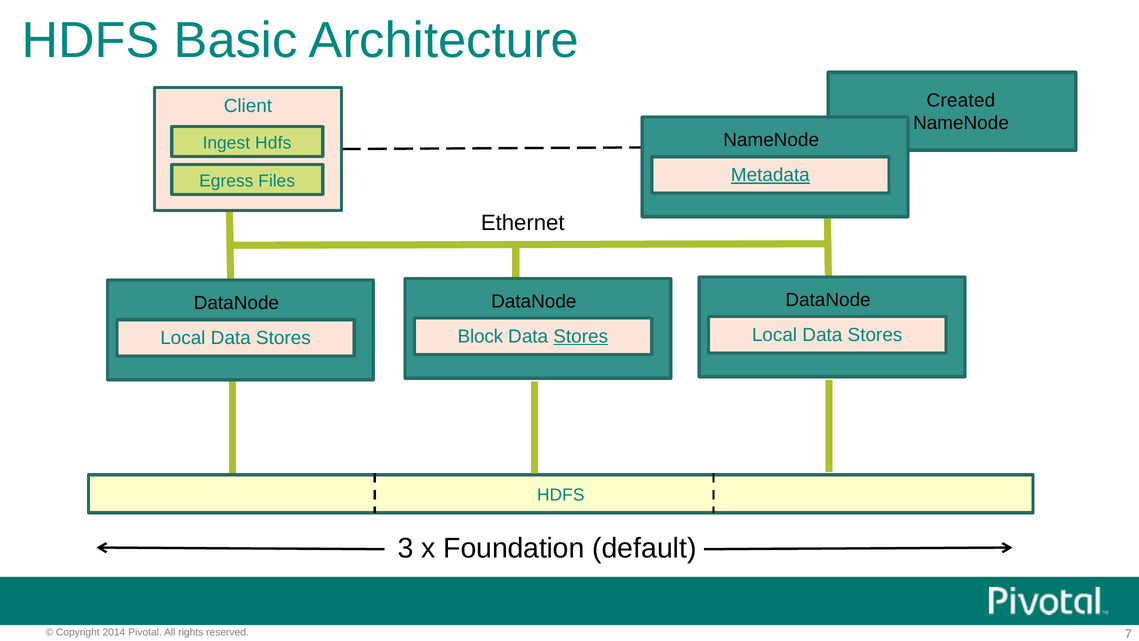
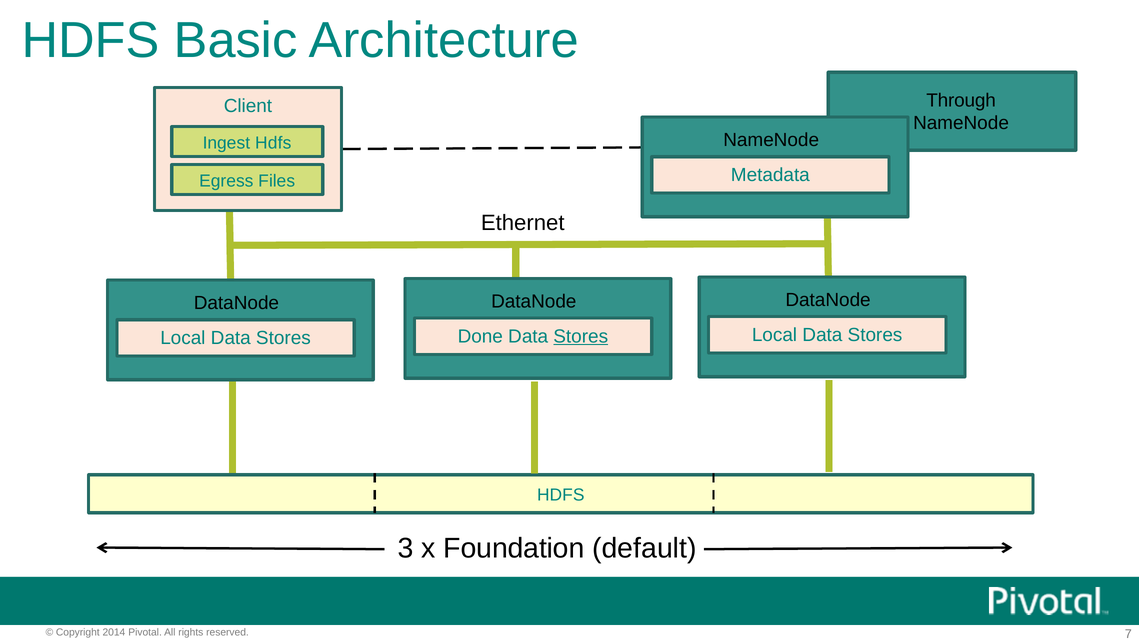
Created: Created -> Through
Metadata underline: present -> none
Block: Block -> Done
